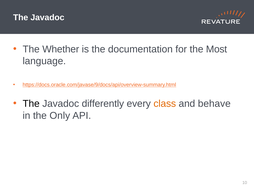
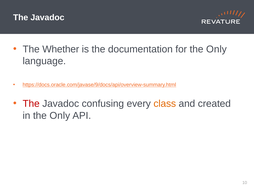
for the Most: Most -> Only
The at (31, 103) colour: black -> red
differently: differently -> confusing
behave: behave -> created
